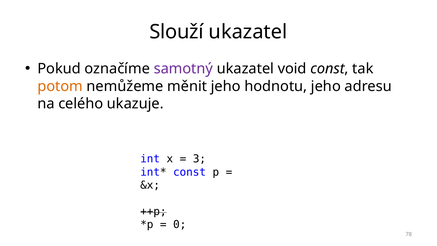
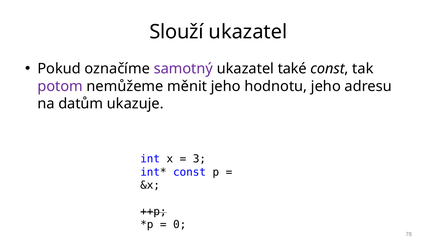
void: void -> také
potom colour: orange -> purple
celého: celého -> datům
